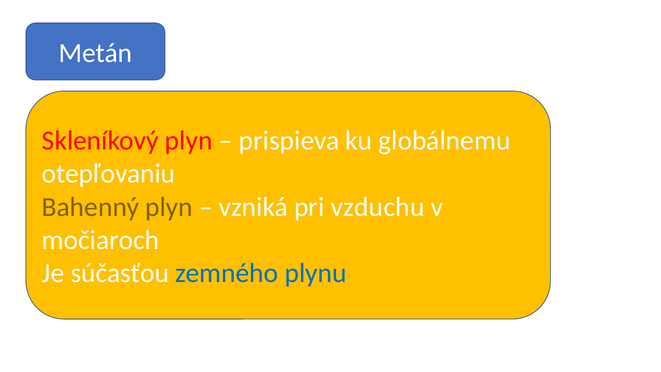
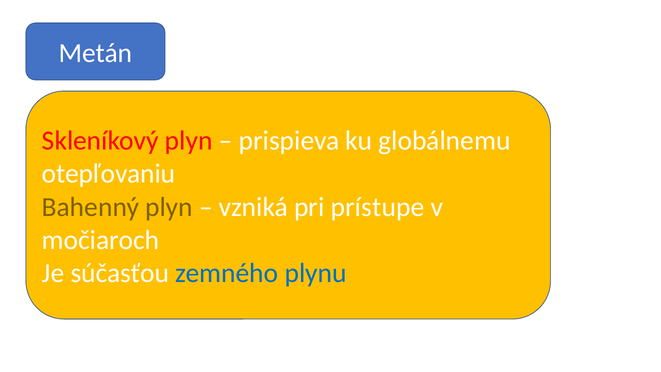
vzduchu: vzduchu -> prístupe
